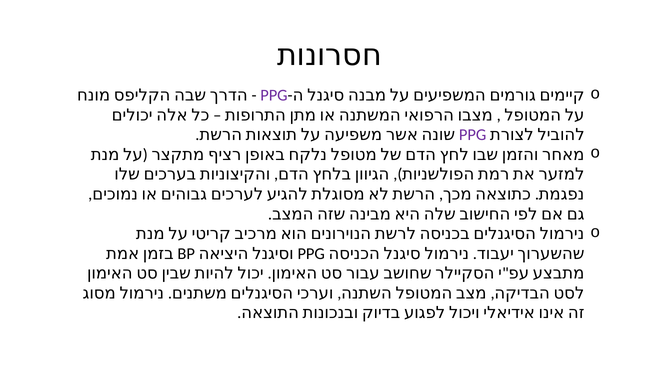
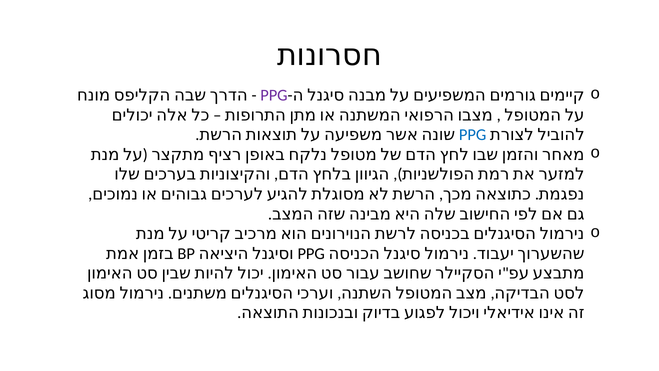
PPG at (473, 135) colour: purple -> blue
